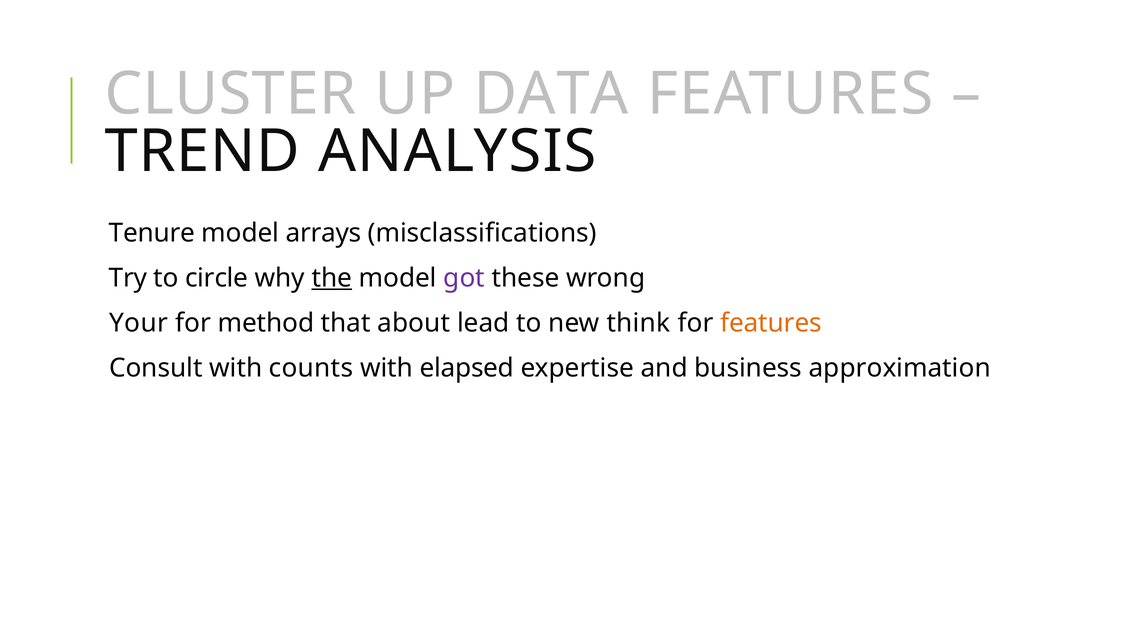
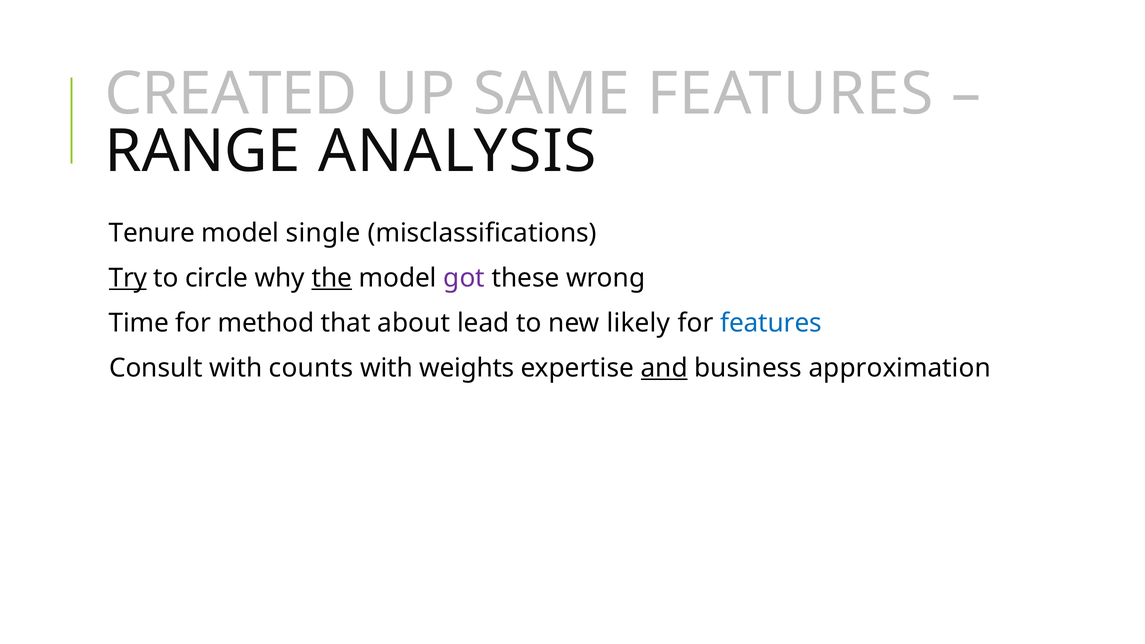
CLUSTER: CLUSTER -> CREATED
DATA: DATA -> SAME
TREND: TREND -> RANGE
arrays: arrays -> single
Try underline: none -> present
Your: Your -> Time
think: think -> likely
features at (771, 323) colour: orange -> blue
elapsed: elapsed -> weights
and underline: none -> present
